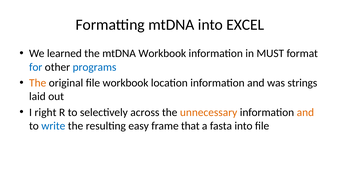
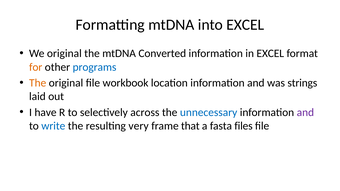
We learned: learned -> original
mtDNA Workbook: Workbook -> Converted
in MUST: MUST -> EXCEL
for colour: blue -> orange
right: right -> have
unnecessary colour: orange -> blue
and at (305, 112) colour: orange -> purple
easy: easy -> very
fasta into: into -> files
